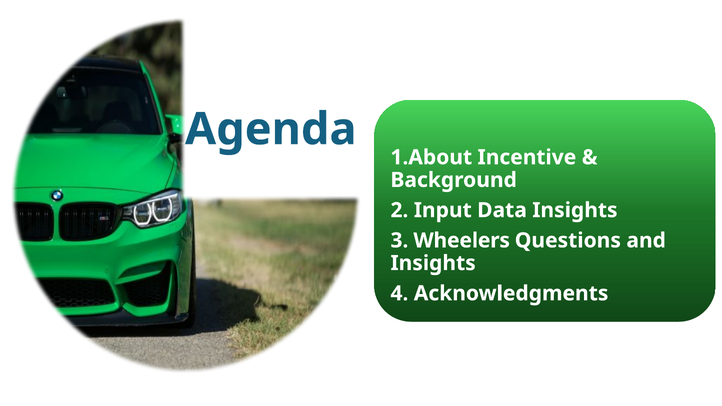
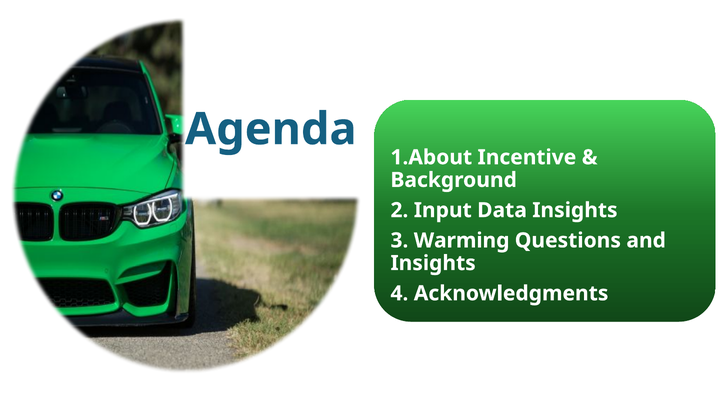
Wheelers: Wheelers -> Warming
